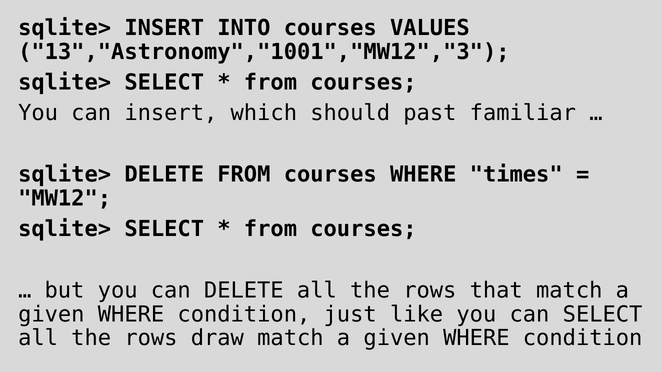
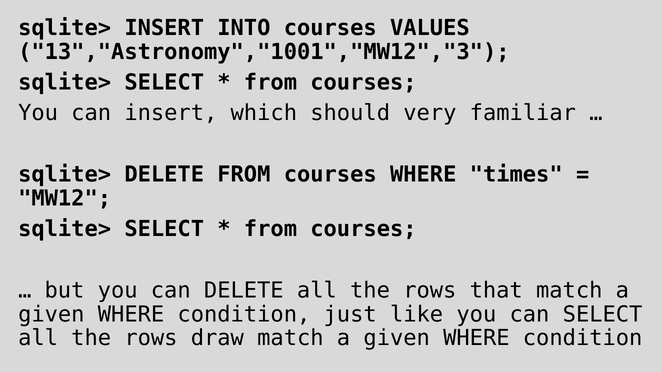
past: past -> very
